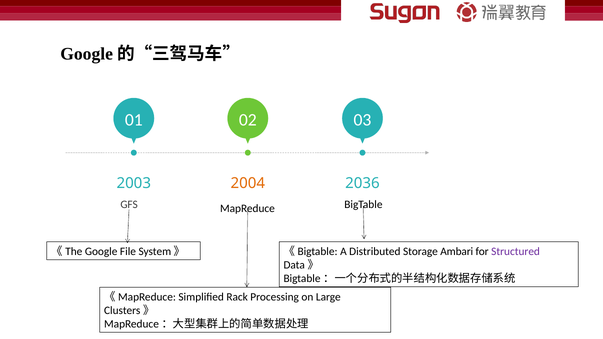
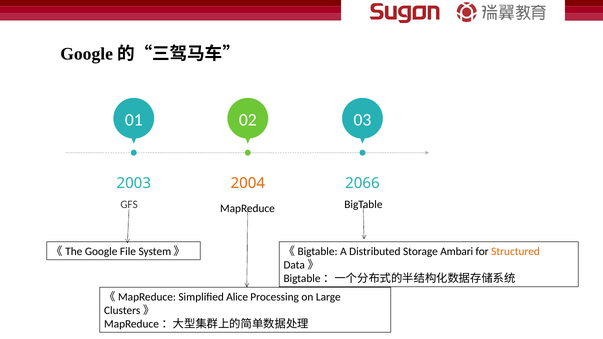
2036: 2036 -> 2066
Structured colour: purple -> orange
Rack: Rack -> Alice
